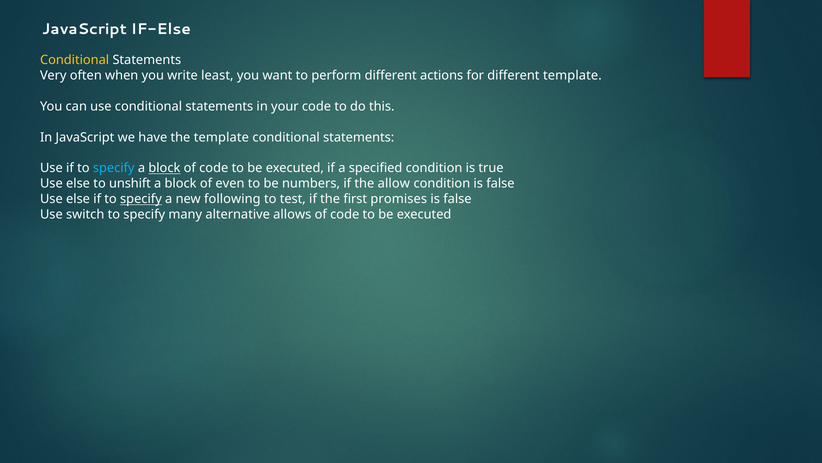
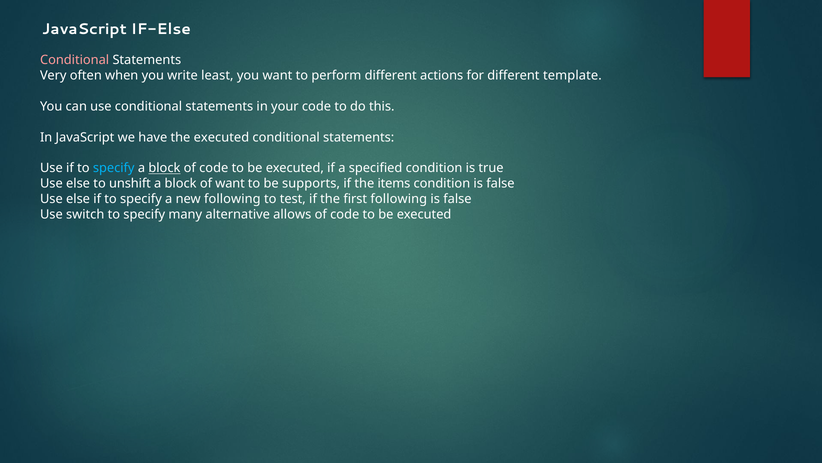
Conditional at (75, 60) colour: yellow -> pink
the template: template -> executed
of even: even -> want
numbers: numbers -> supports
allow: allow -> items
specify at (141, 199) underline: present -> none
first promises: promises -> following
